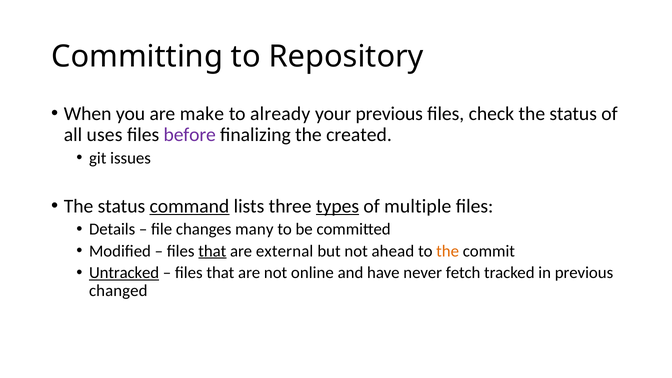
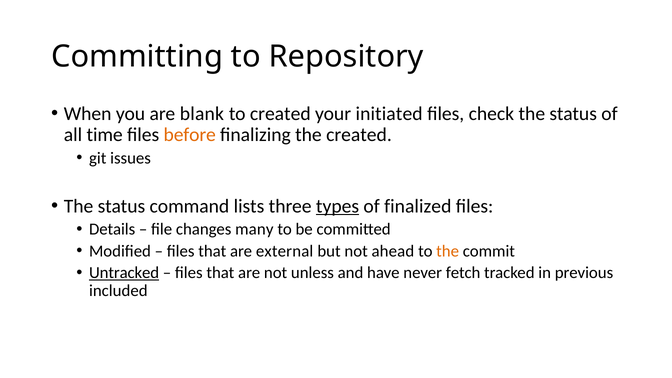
make: make -> blank
to already: already -> created
your previous: previous -> initiated
uses: uses -> time
before colour: purple -> orange
command underline: present -> none
multiple: multiple -> finalized
that at (212, 251) underline: present -> none
online: online -> unless
changed: changed -> included
